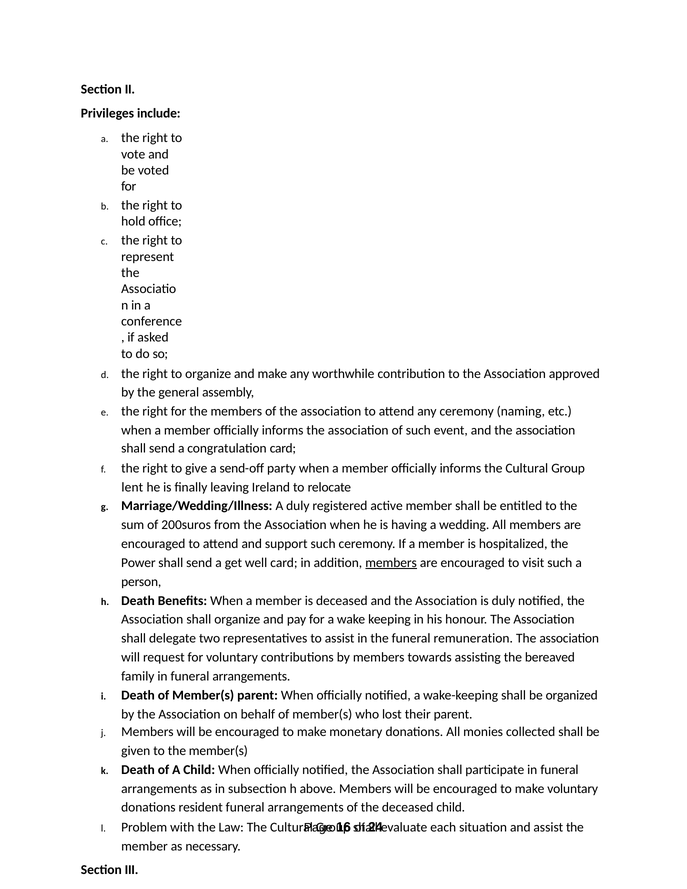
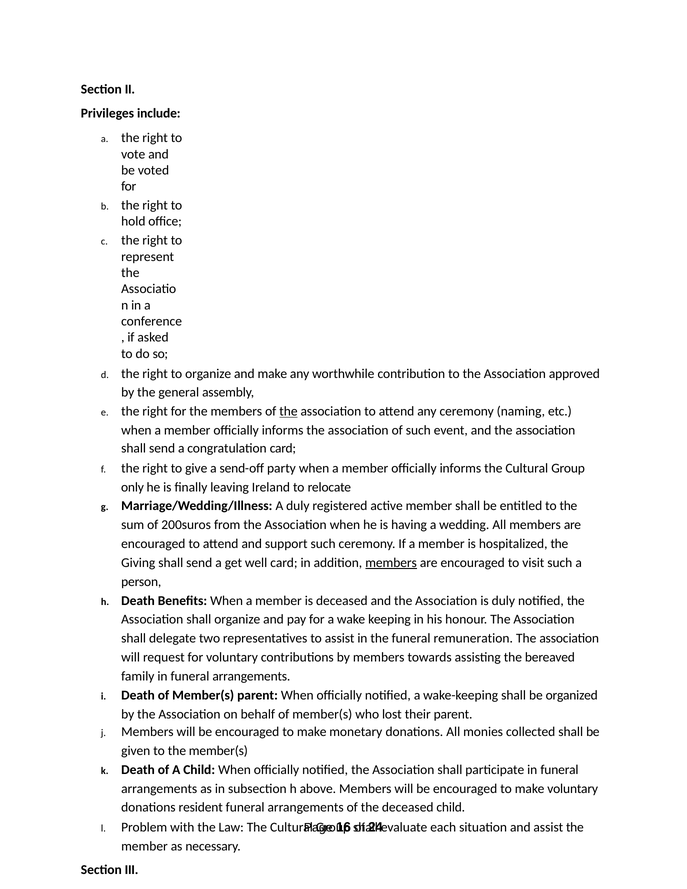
the at (288, 411) underline: none -> present
lent at (132, 487): lent -> only
Power: Power -> Giving
